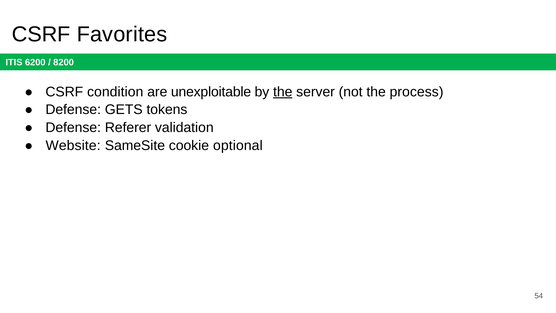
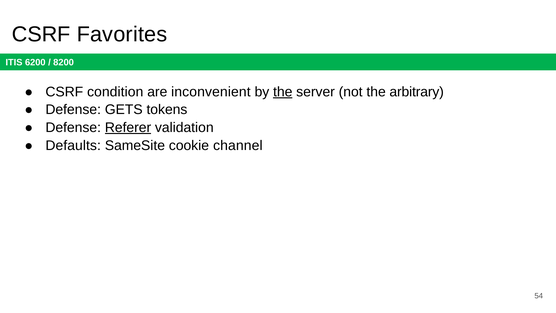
unexploitable: unexploitable -> inconvenient
process: process -> arbitrary
Referer underline: none -> present
Website: Website -> Defaults
optional: optional -> channel
